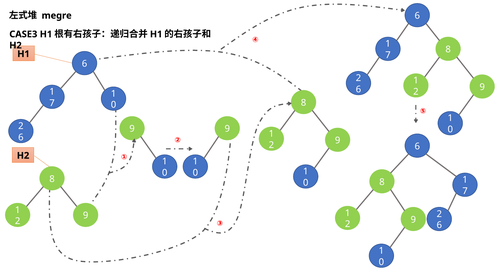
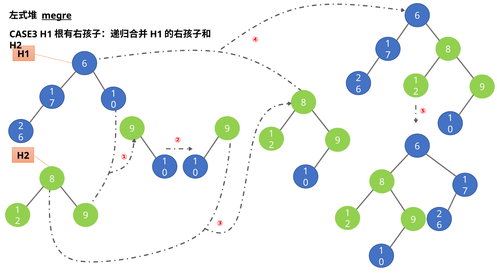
megre underline: none -> present
